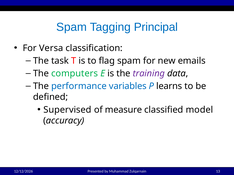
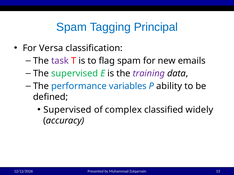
task colour: black -> purple
The computers: computers -> supervised
learns: learns -> ability
measure: measure -> complex
model: model -> widely
